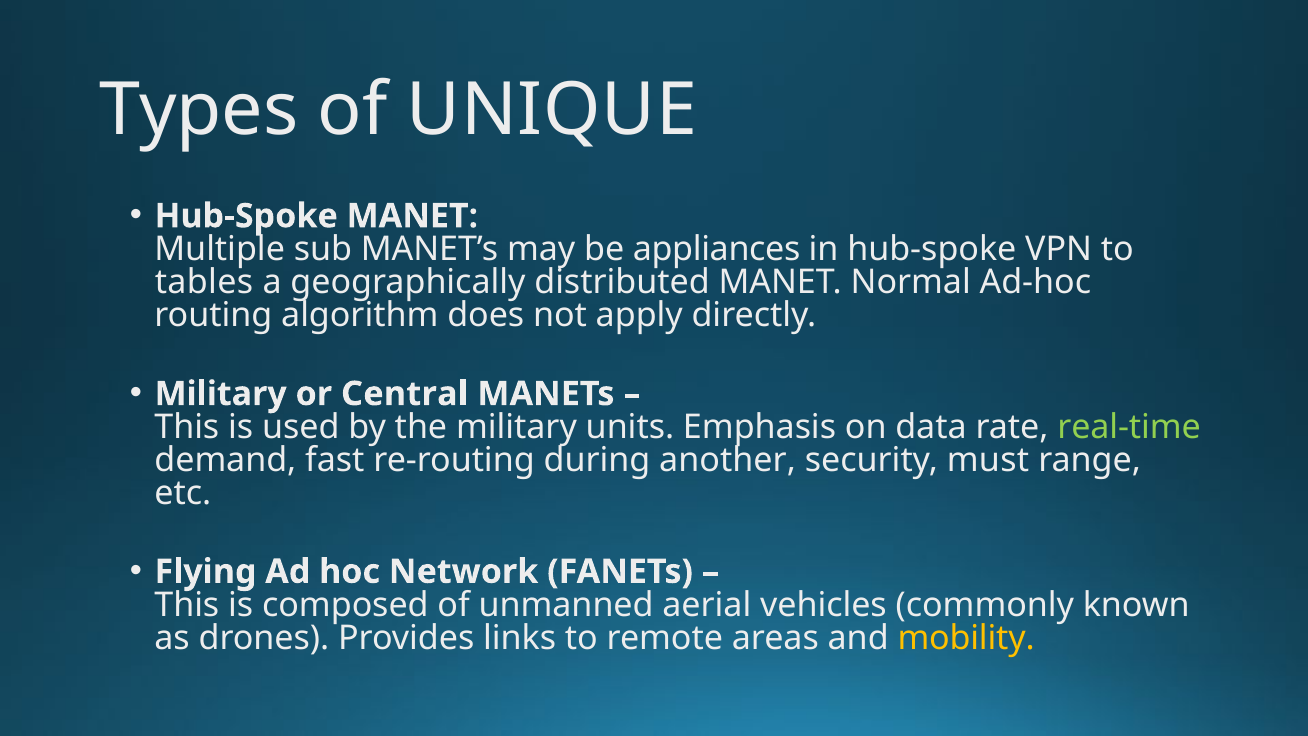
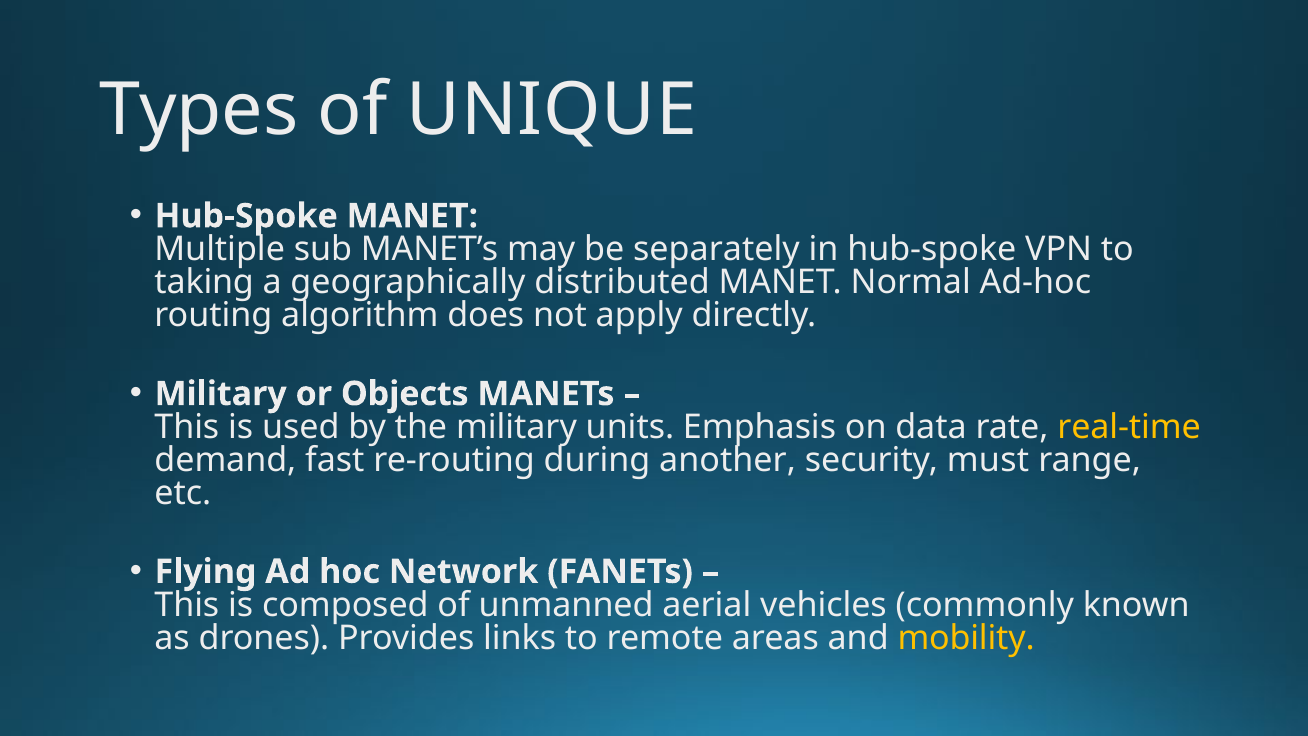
appliances: appliances -> separately
tables: tables -> taking
Central: Central -> Objects
real-time colour: light green -> yellow
